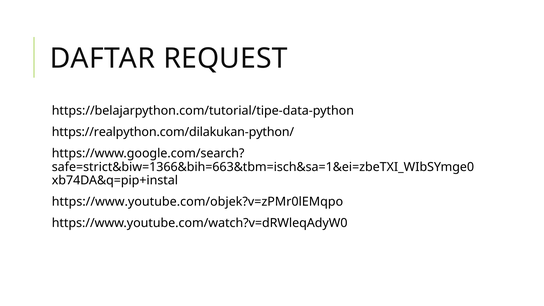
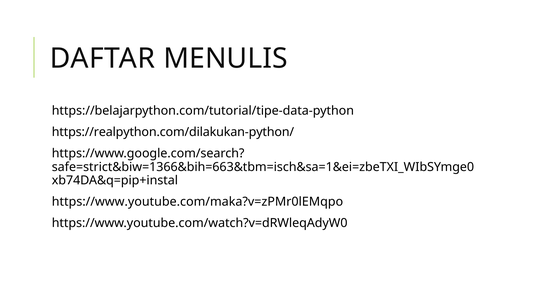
REQUEST: REQUEST -> MENULIS
https://www.youtube.com/objek?v=zPMr0lEMqpo: https://www.youtube.com/objek?v=zPMr0lEMqpo -> https://www.youtube.com/maka?v=zPMr0lEMqpo
